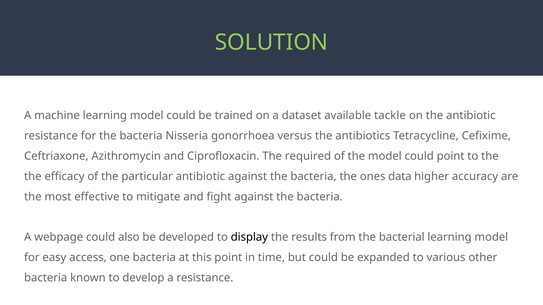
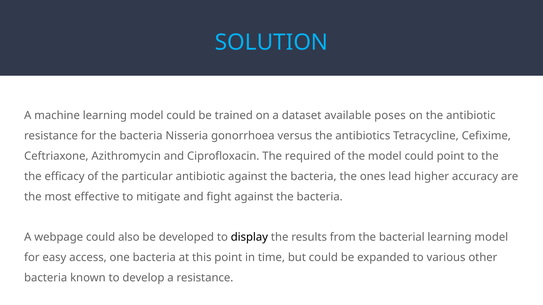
SOLUTION colour: light green -> light blue
tackle: tackle -> poses
data: data -> lead
